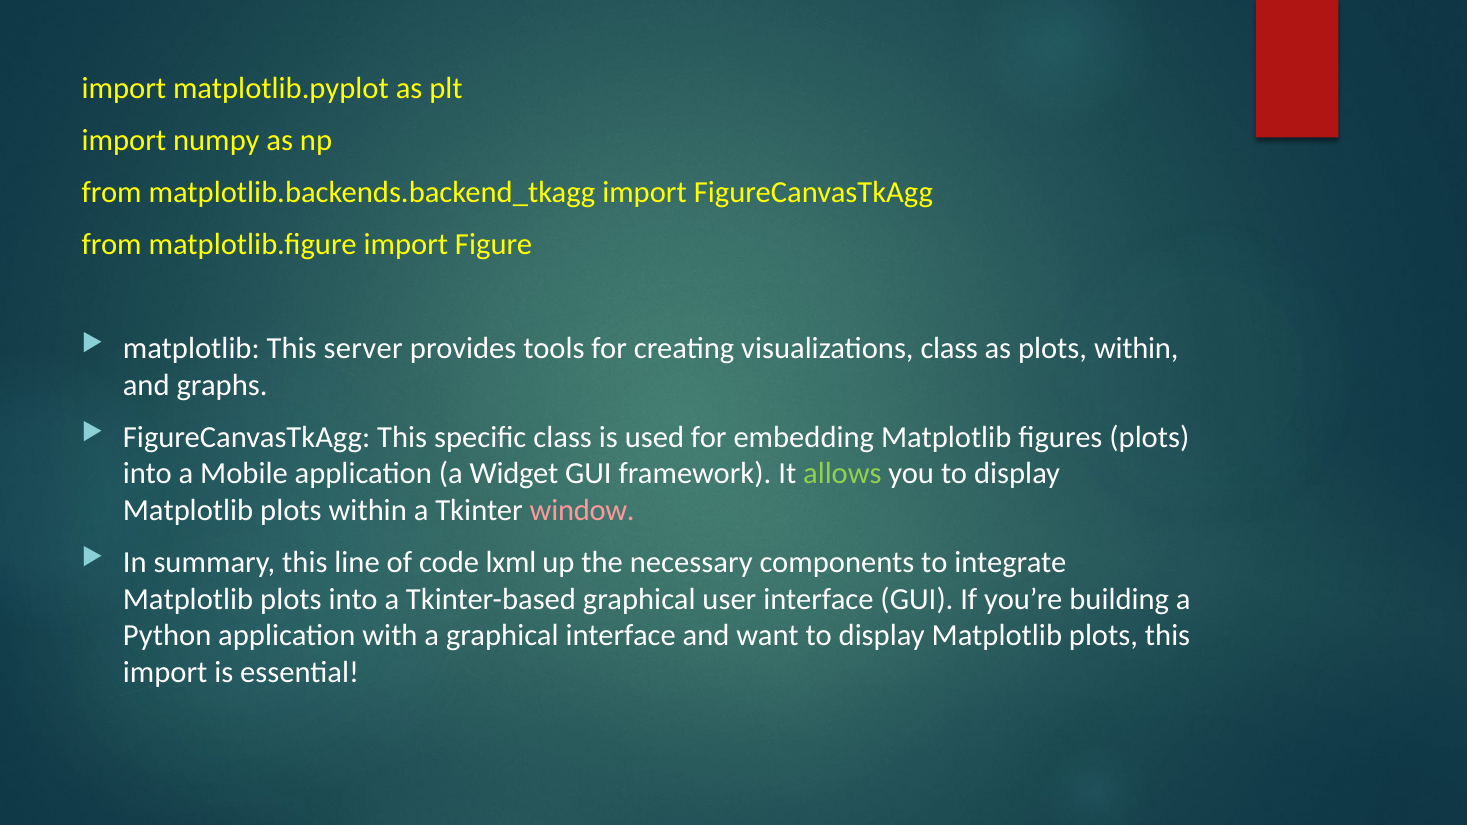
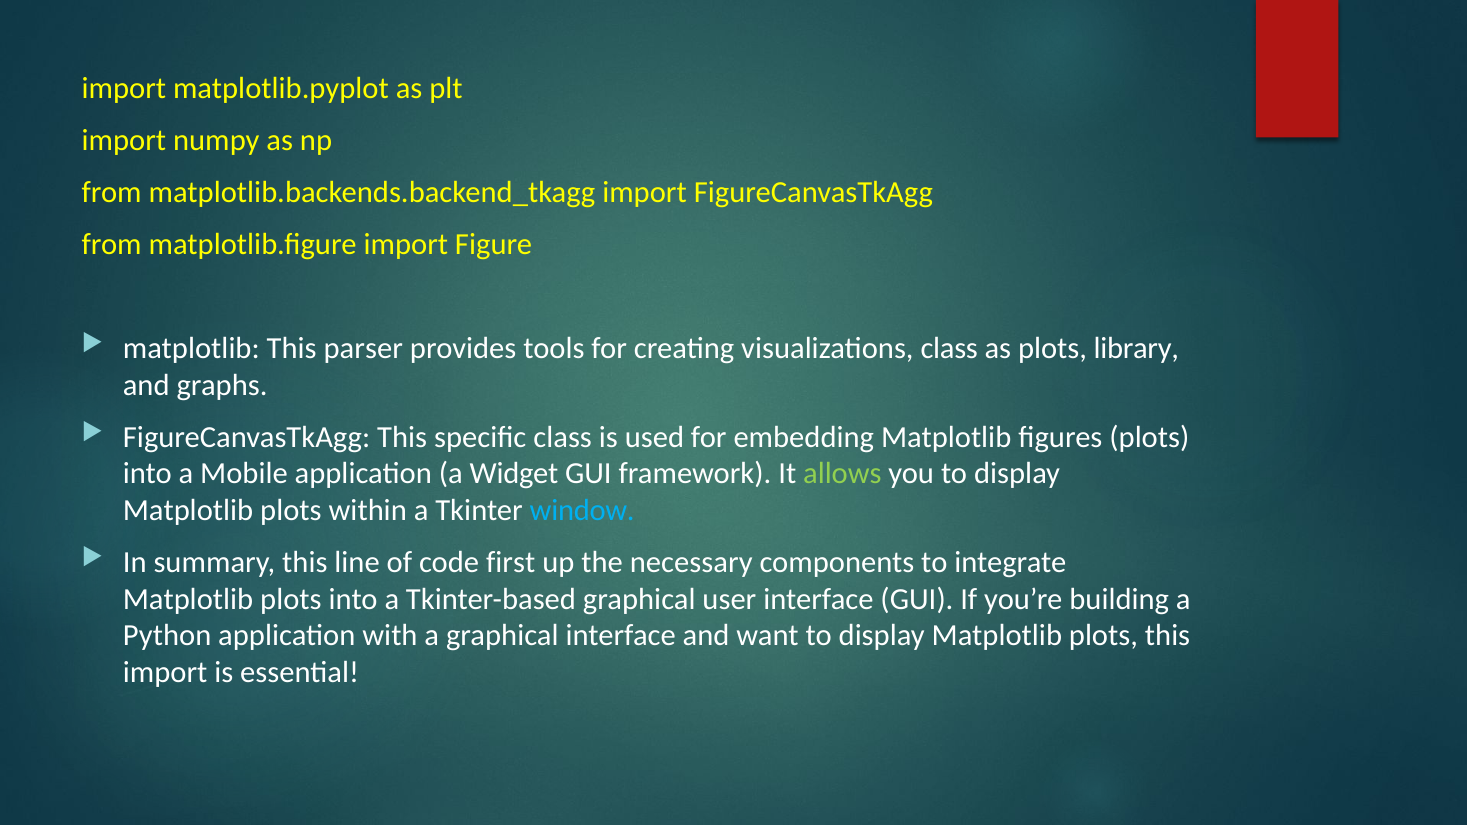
server: server -> parser
as plots within: within -> library
window colour: pink -> light blue
lxml: lxml -> first
